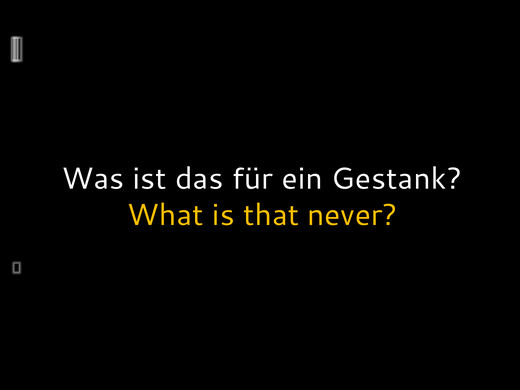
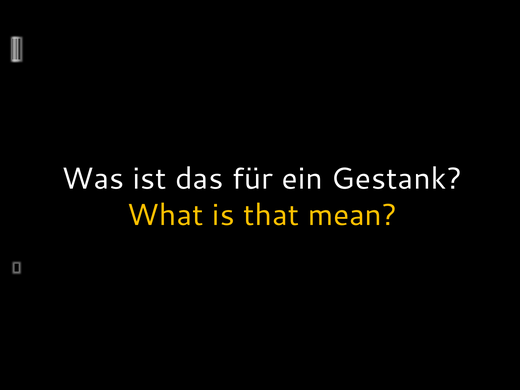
never: never -> mean
